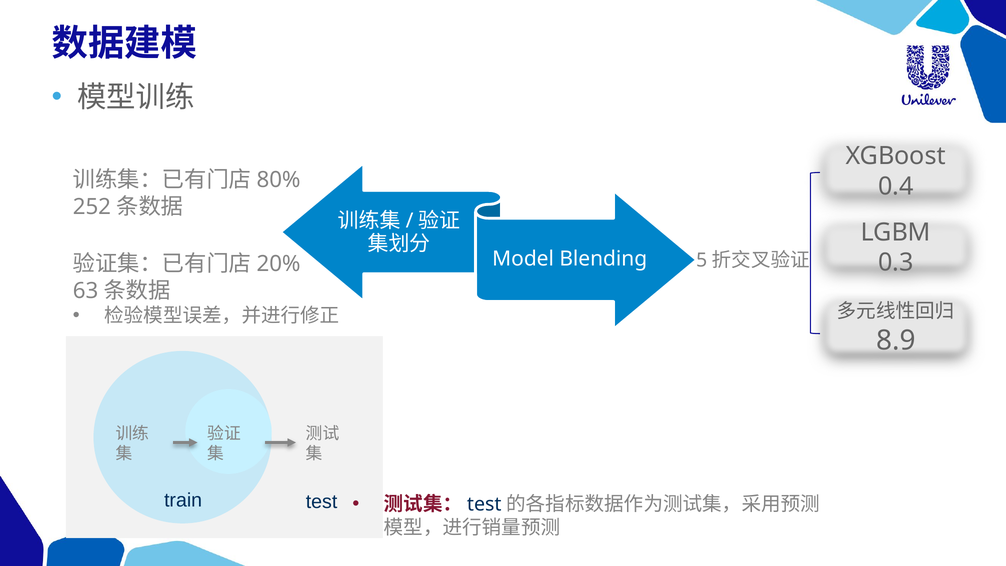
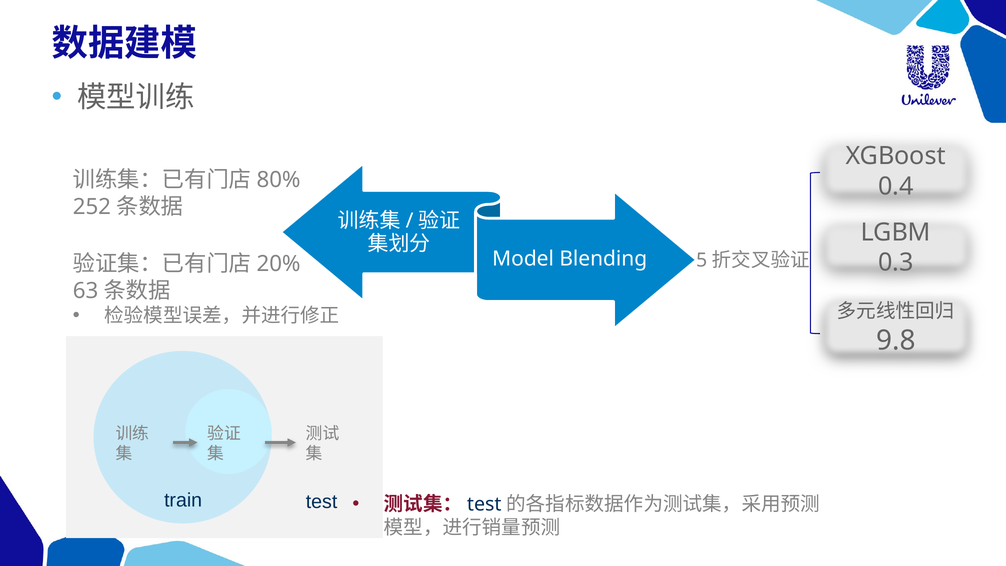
8.9: 8.9 -> 9.8
